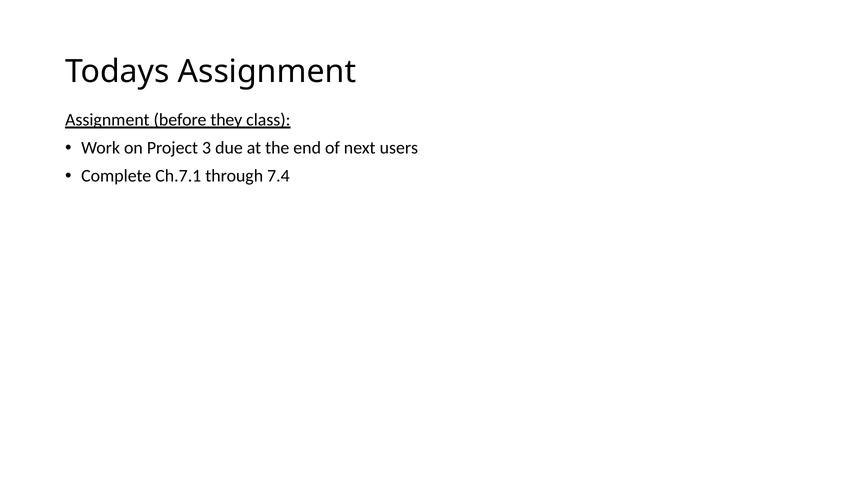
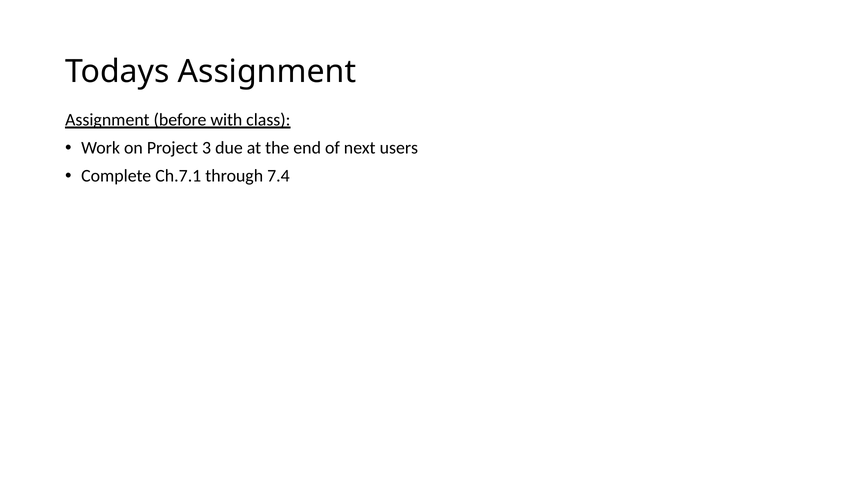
they: they -> with
